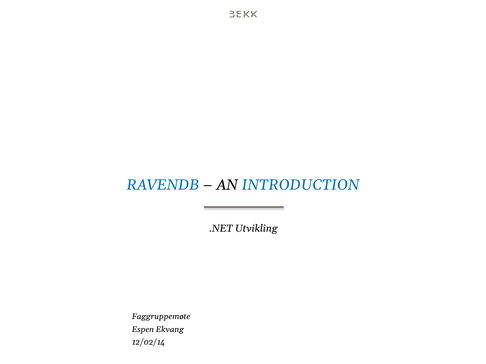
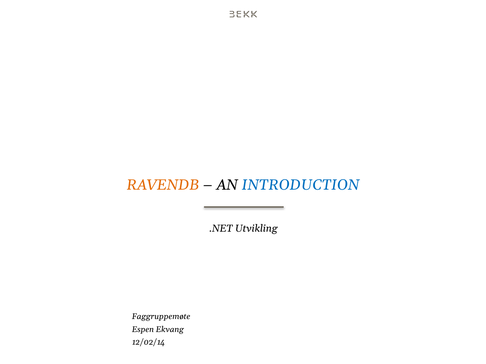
RAVENDB colour: blue -> orange
